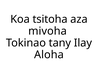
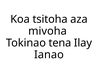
tany: tany -> tena
Aloha: Aloha -> Ianao
